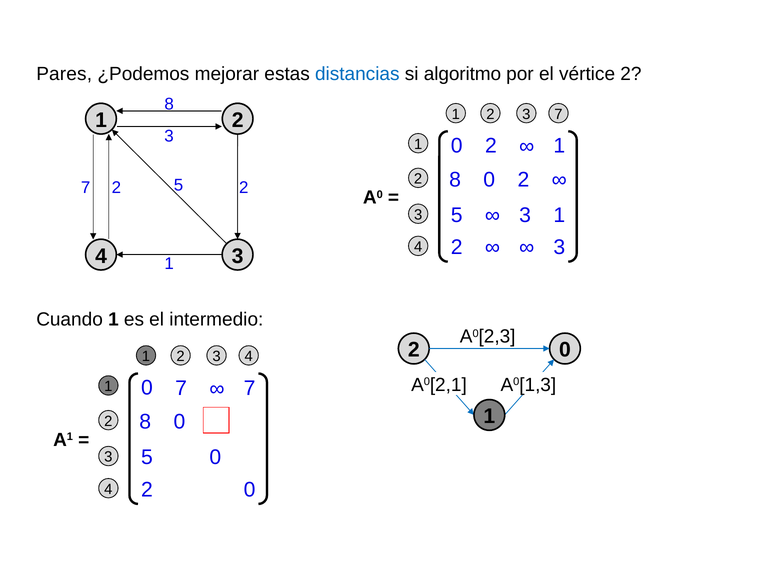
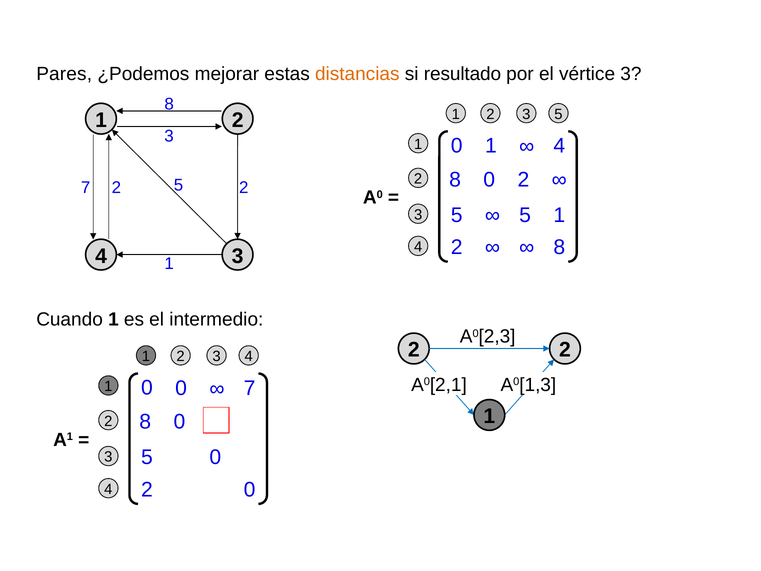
distancias colour: blue -> orange
algoritmo: algoritmo -> resultado
vértice 2: 2 -> 3
1 7: 7 -> 5
2 at (491, 146): 2 -> 1
1 at (559, 146): 1 -> 4
3 at (525, 215): 3 -> 5
3 at (559, 247): 3 -> 8
0 at (565, 350): 0 -> 2
0 7: 7 -> 0
